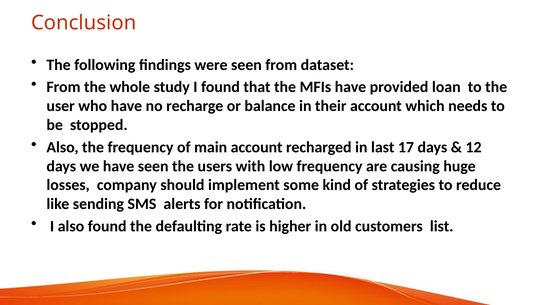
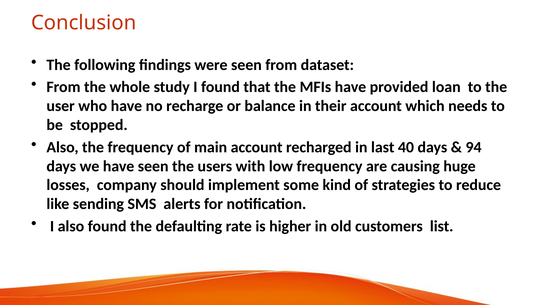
17: 17 -> 40
12: 12 -> 94
